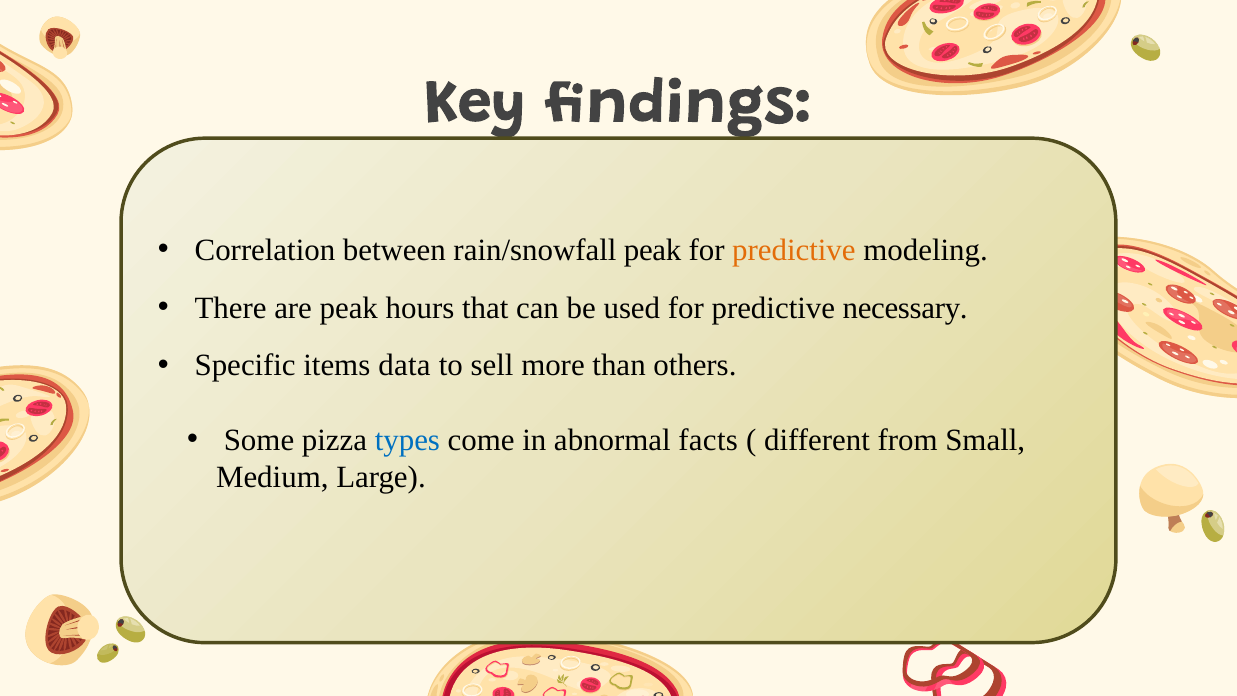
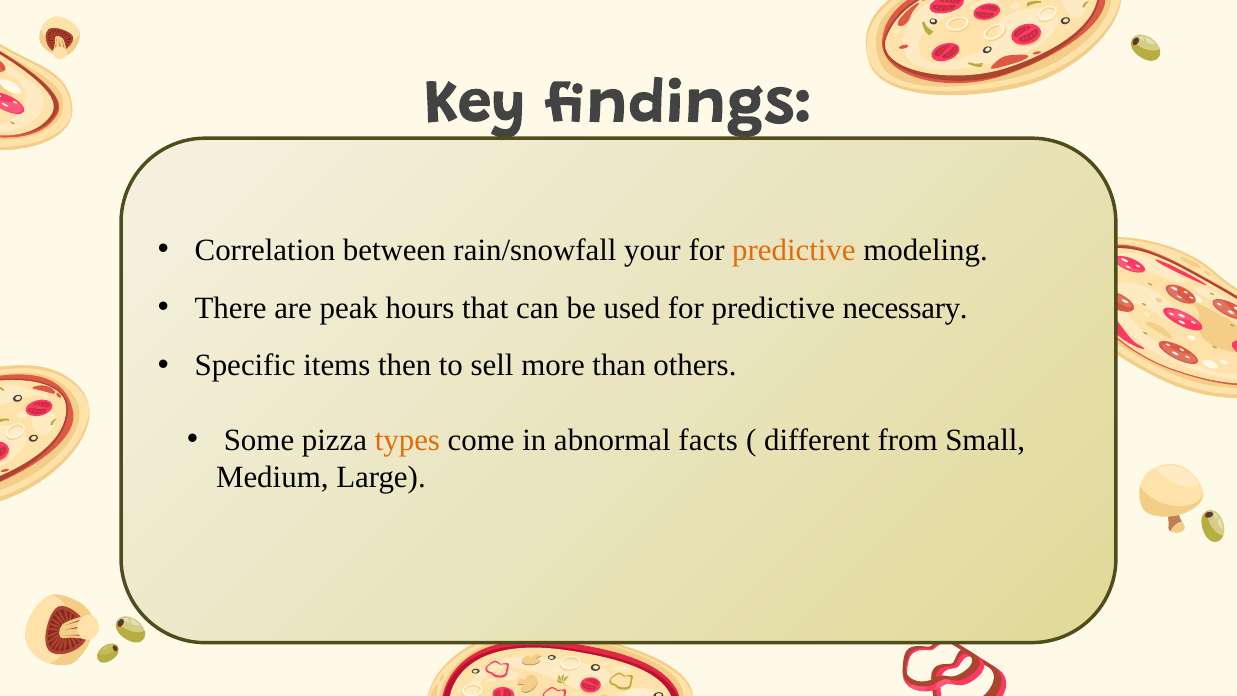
rain/snowfall peak: peak -> your
data: data -> then
types colour: blue -> orange
